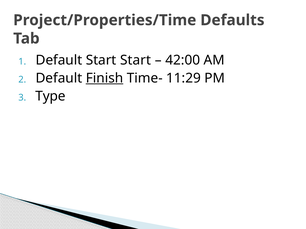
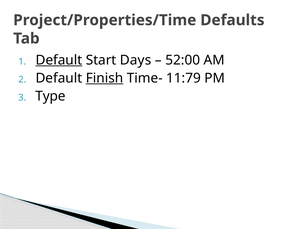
Default at (59, 60) underline: none -> present
Start Start: Start -> Days
42:00: 42:00 -> 52:00
11:29: 11:29 -> 11:79
